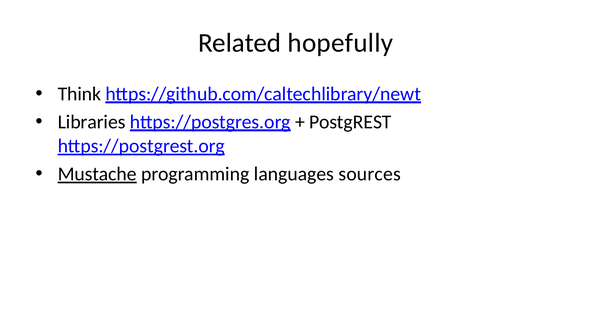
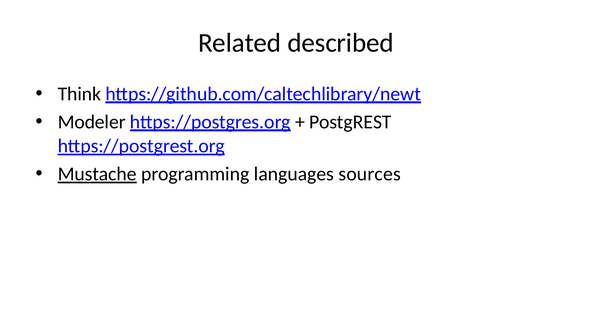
hopefully: hopefully -> described
Libraries: Libraries -> Modeler
